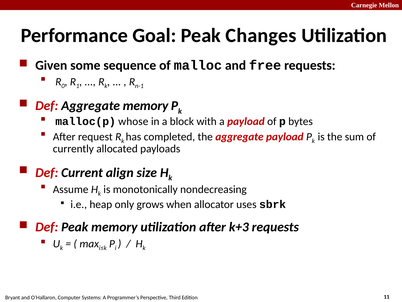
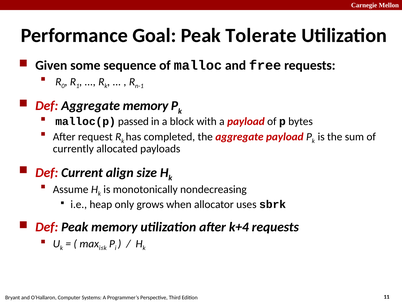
Changes: Changes -> Tolerate
whose: whose -> passed
k+3: k+3 -> k+4
